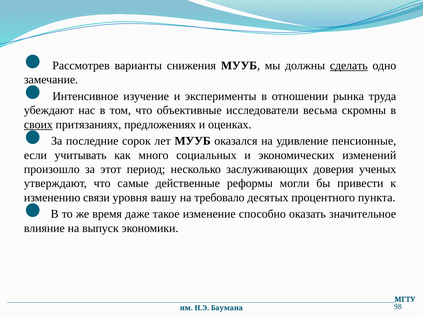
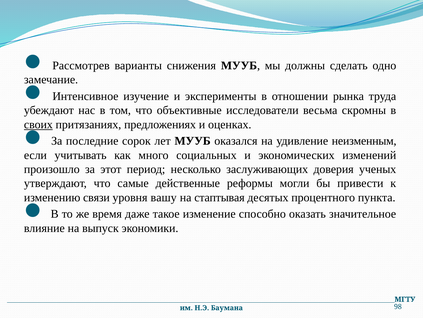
сделать underline: present -> none
пенсионные: пенсионные -> неизменным
требовало: требовало -> стаптывая
